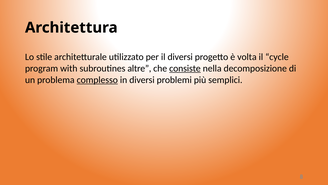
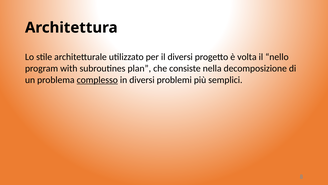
cycle: cycle -> nello
altre: altre -> plan
consiste underline: present -> none
